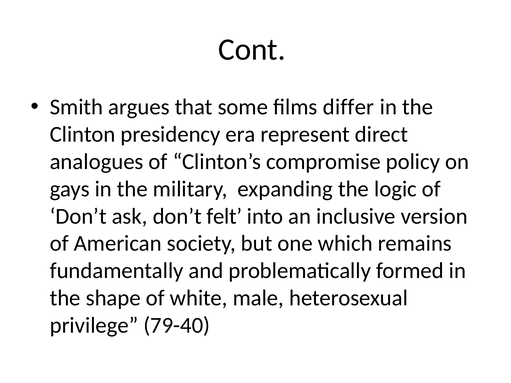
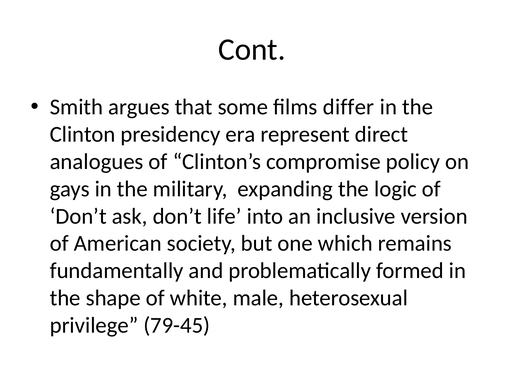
felt: felt -> life
79-40: 79-40 -> 79-45
